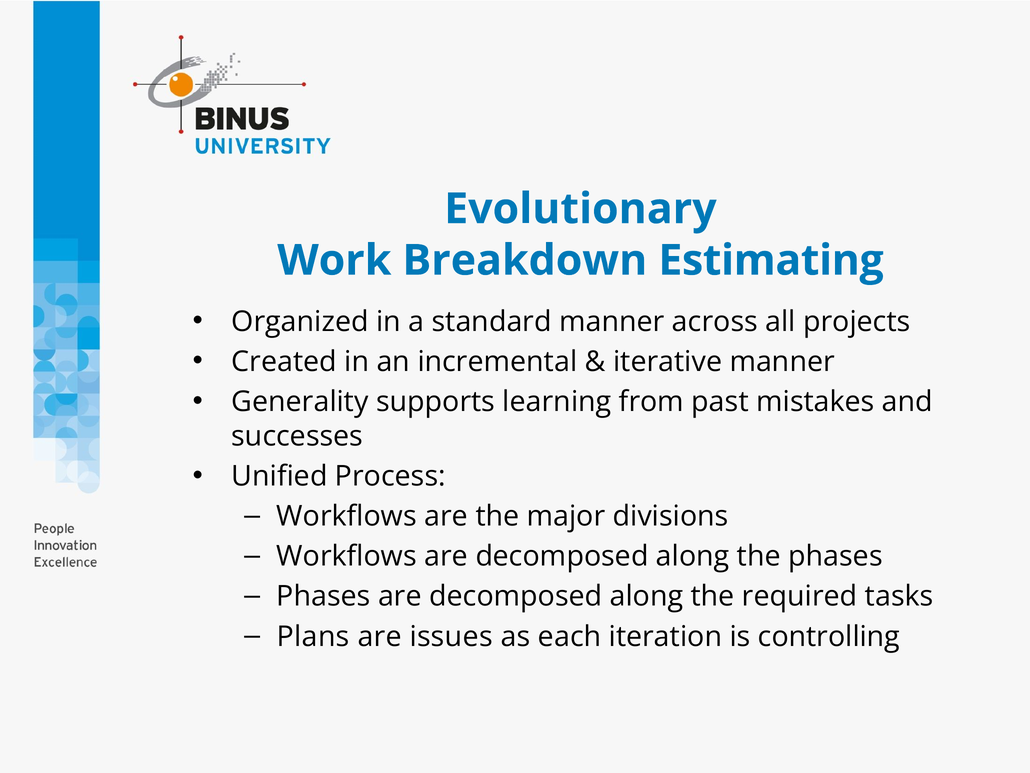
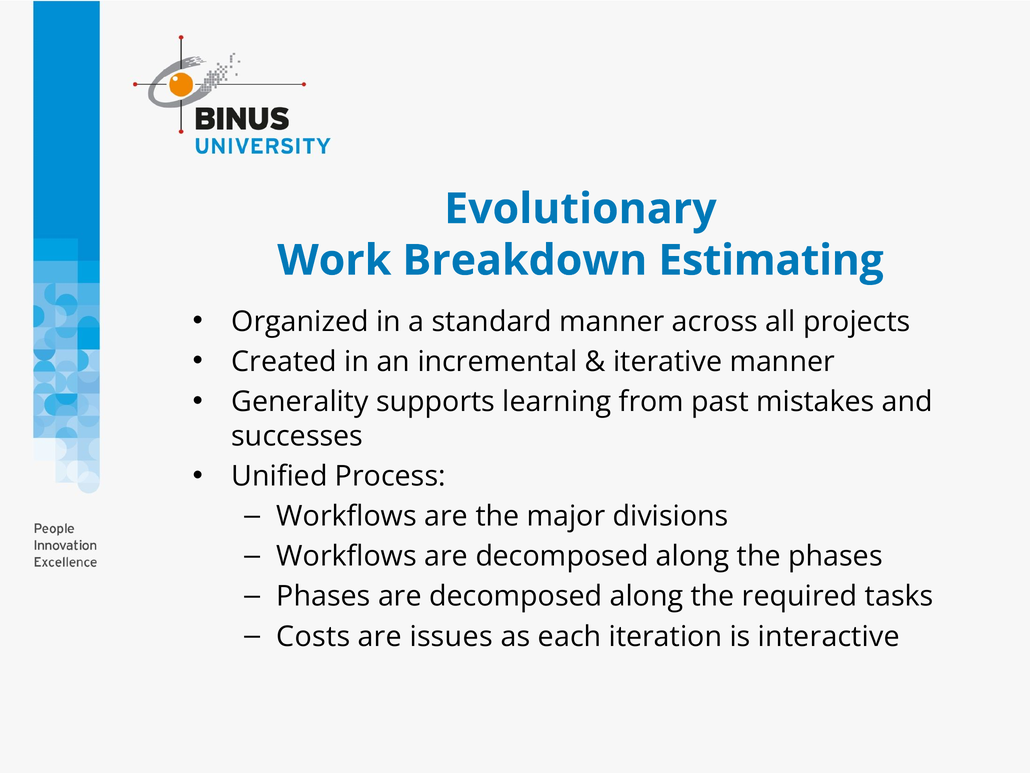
Plans: Plans -> Costs
controlling: controlling -> interactive
